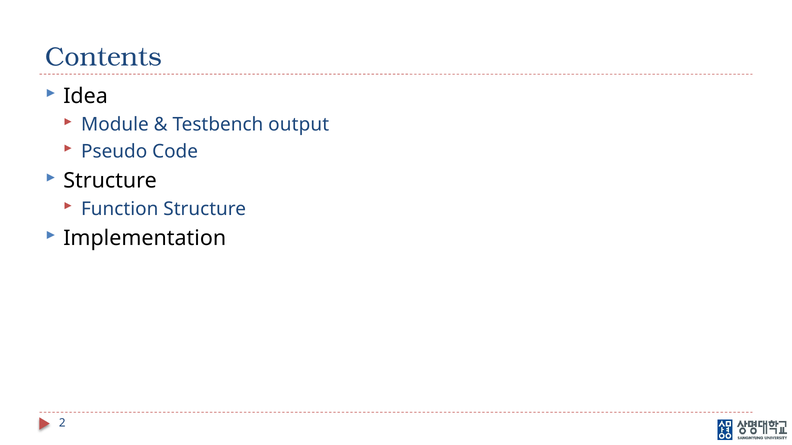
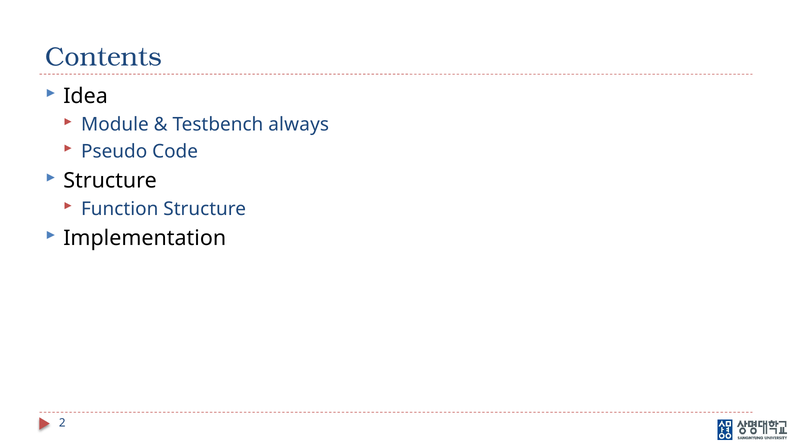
output: output -> always
